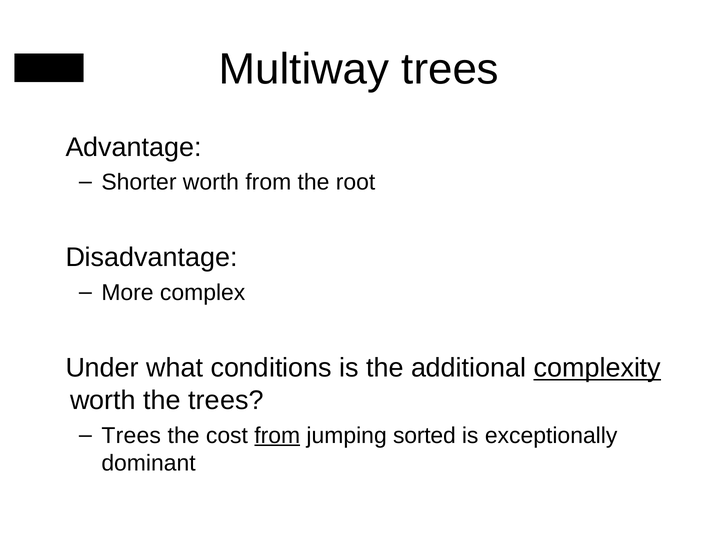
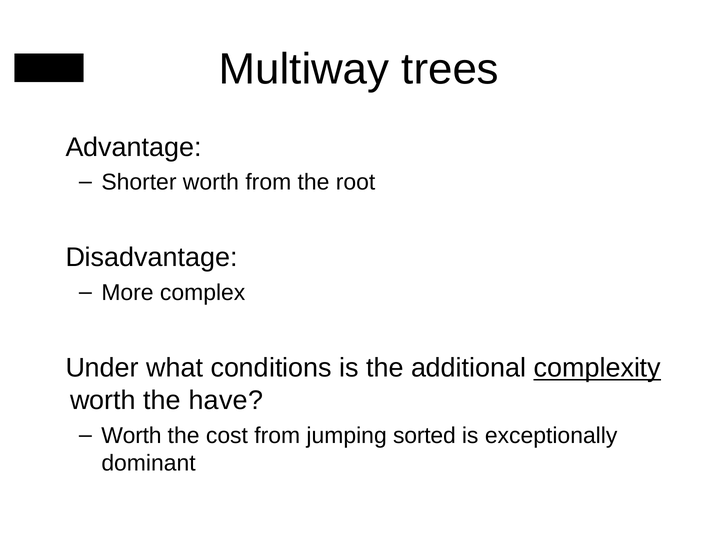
the trees: trees -> have
Trees at (131, 436): Trees -> Worth
from at (277, 436) underline: present -> none
